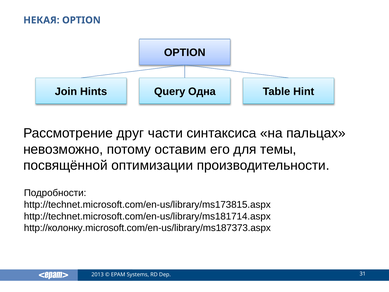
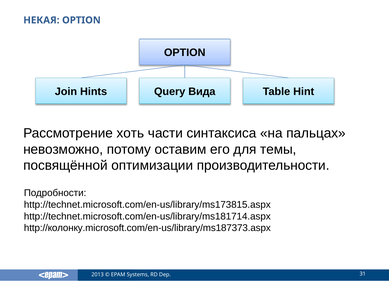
Одна: Одна -> Вида
друг: друг -> хоть
